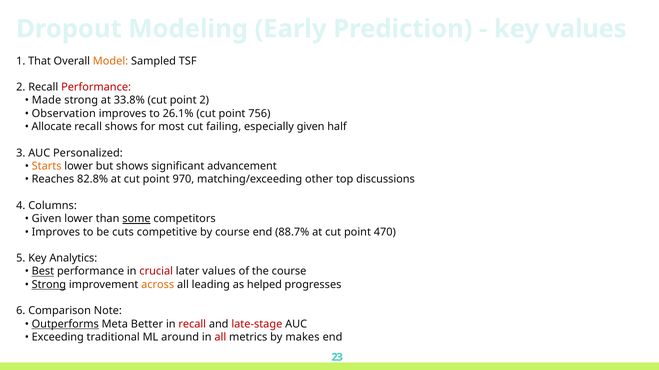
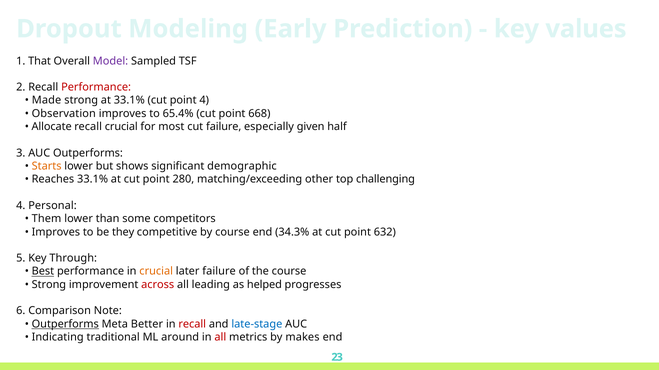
Model colour: orange -> purple
at 33.8%: 33.8% -> 33.1%
point 2: 2 -> 4
26.1%: 26.1% -> 65.4%
756: 756 -> 668
recall shows: shows -> crucial
cut failing: failing -> failure
AUC Personalized: Personalized -> Outperforms
advancement: advancement -> demographic
Reaches 82.8%: 82.8% -> 33.1%
970: 970 -> 280
discussions: discussions -> challenging
Columns: Columns -> Personal
Given at (47, 219): Given -> Them
some underline: present -> none
cuts: cuts -> they
88.7%: 88.7% -> 34.3%
470: 470 -> 632
Analytics: Analytics -> Through
crucial at (156, 272) colour: red -> orange
later values: values -> failure
Strong at (49, 285) underline: present -> none
across colour: orange -> red
late-stage colour: red -> blue
Exceeding: Exceeding -> Indicating
